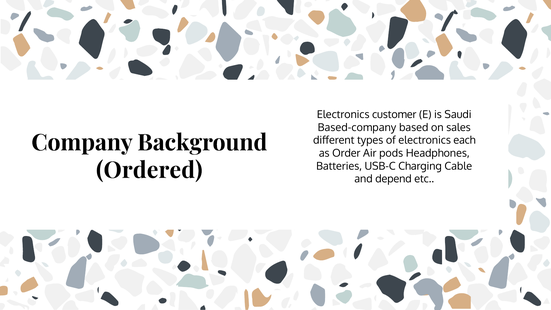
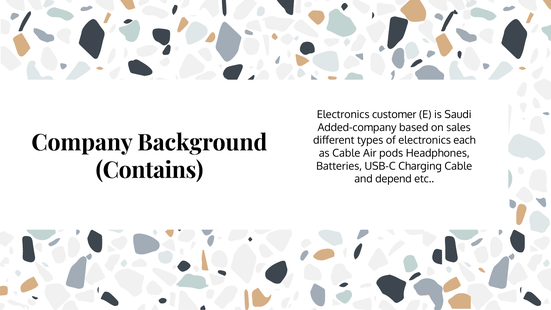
Based-company: Based-company -> Added-company
as Order: Order -> Cable
Ordered: Ordered -> Contains
